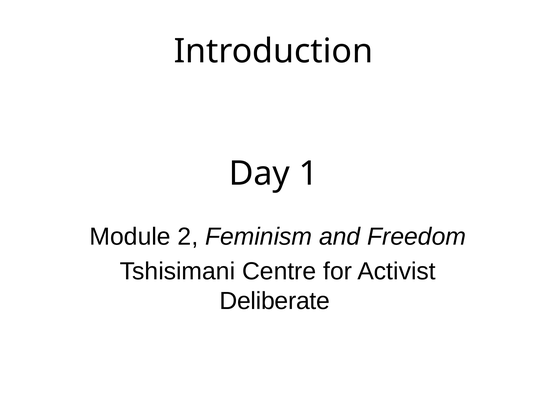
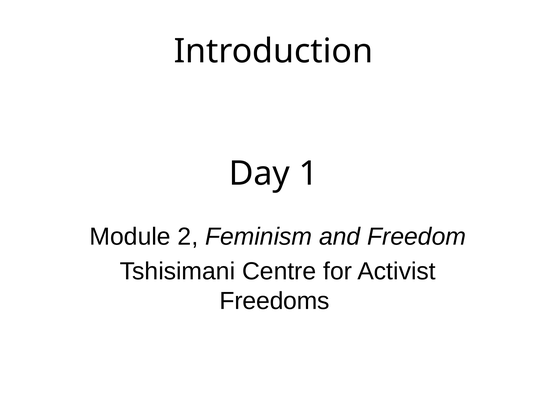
Deliberate: Deliberate -> Freedoms
